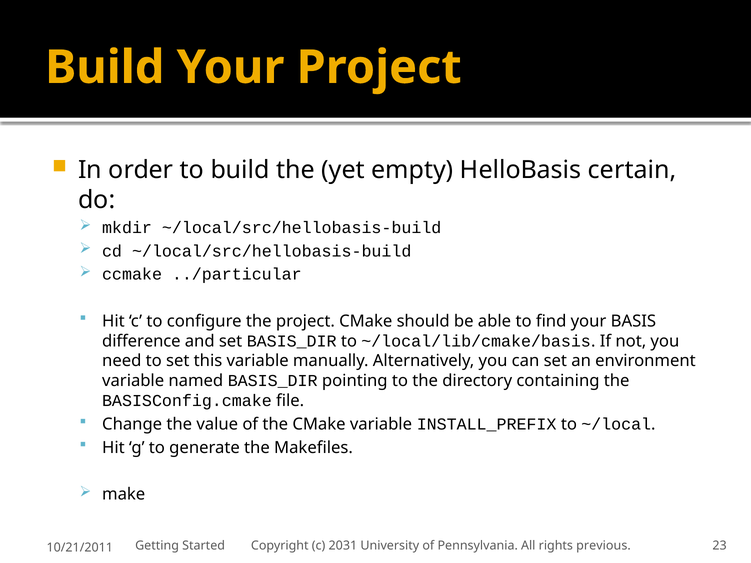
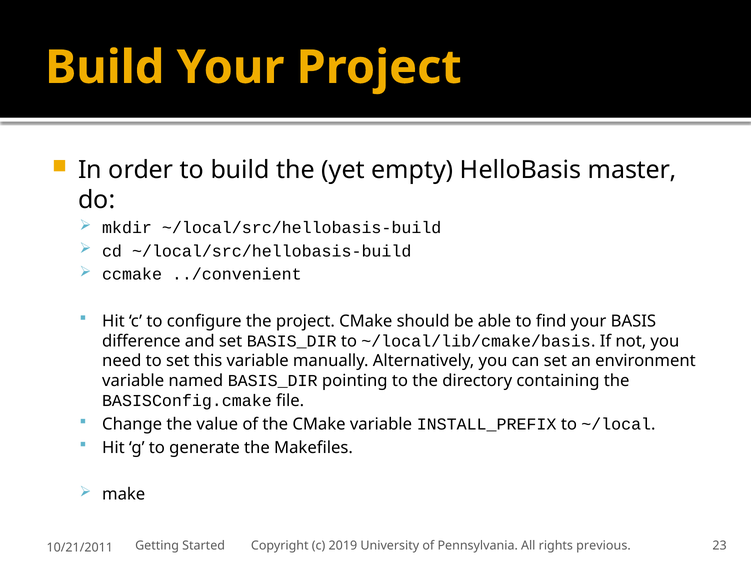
certain: certain -> master
../particular: ../particular -> ../convenient
2031: 2031 -> 2019
